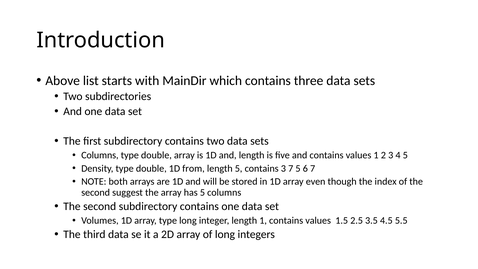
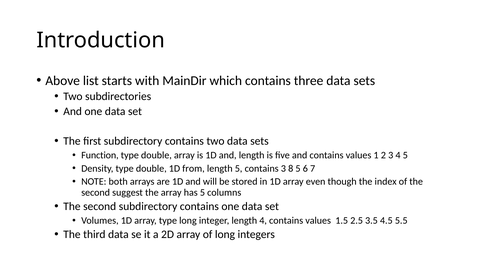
Columns at (100, 155): Columns -> Function
3 7: 7 -> 8
length 1: 1 -> 4
